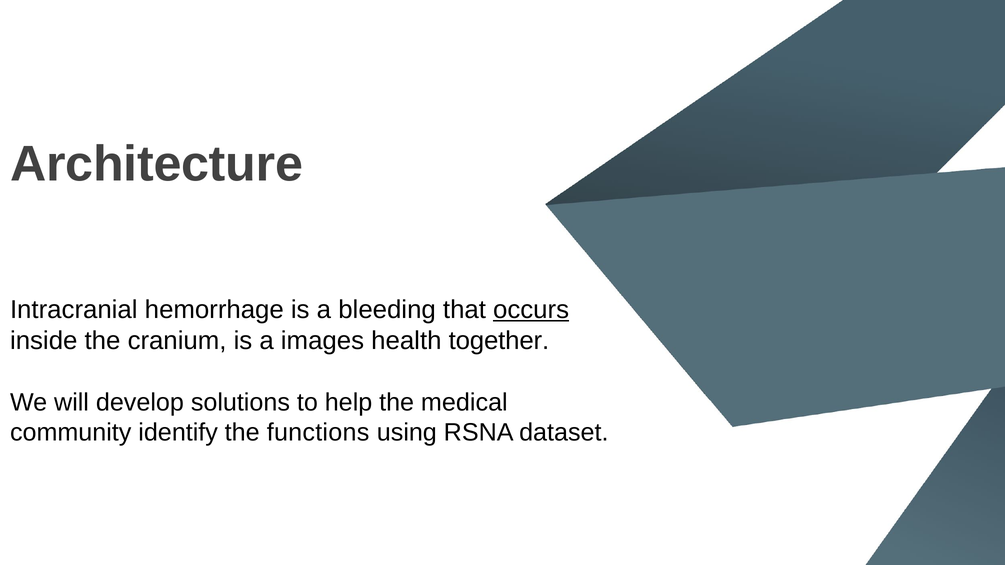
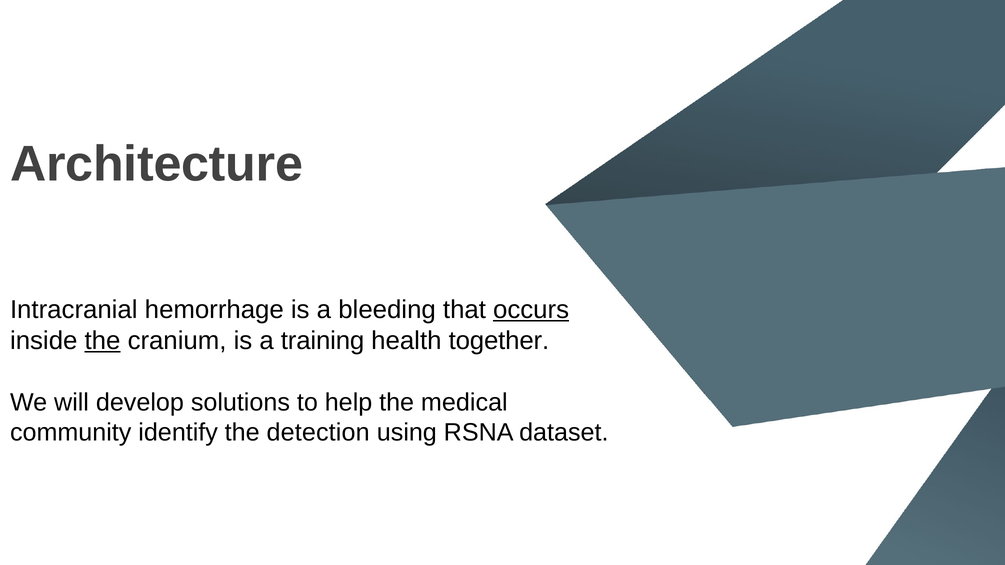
the at (103, 341) underline: none -> present
images: images -> training
functions: functions -> detection
